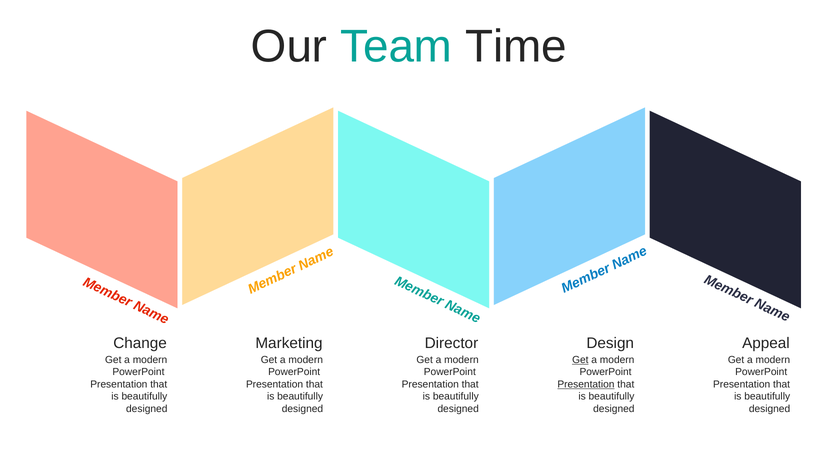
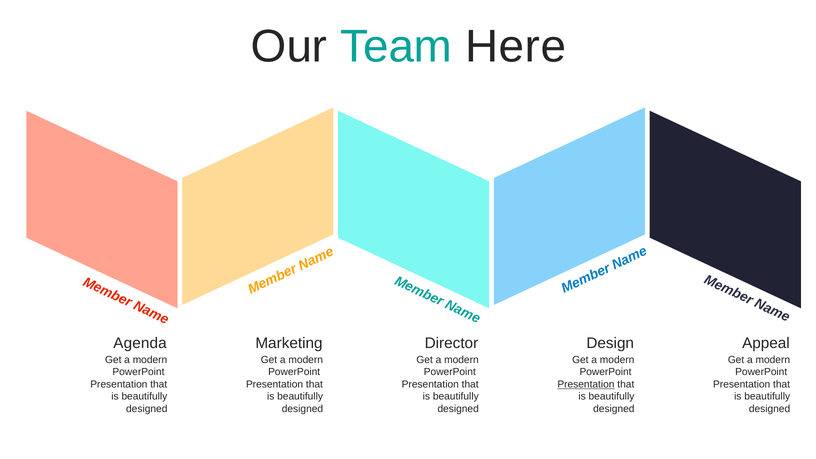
Time: Time -> Here
Change: Change -> Agenda
Get at (580, 360) underline: present -> none
